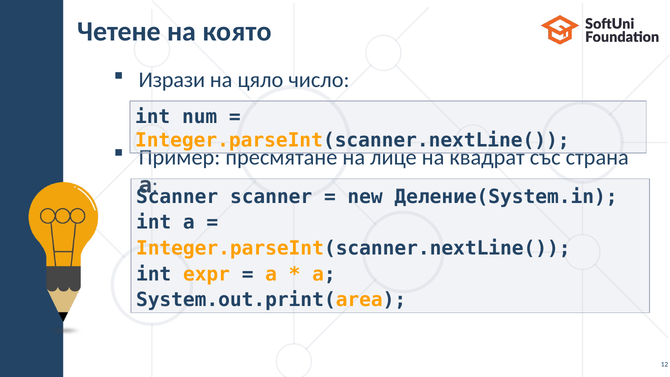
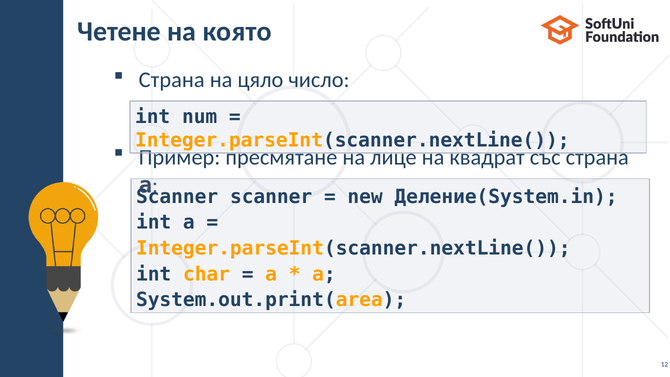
Изрази at (172, 80): Изрази -> Страна
expr: expr -> char
